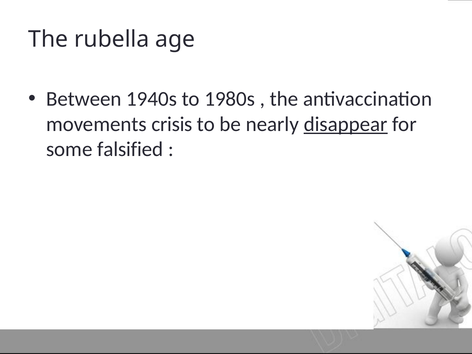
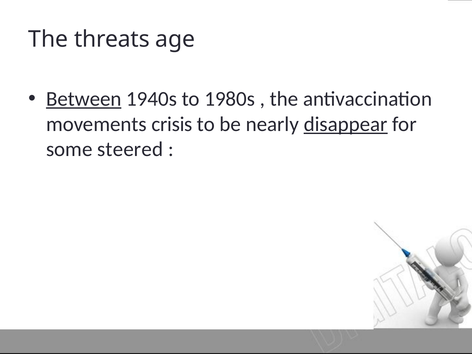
rubella: rubella -> threats
Between underline: none -> present
falsified: falsified -> steered
